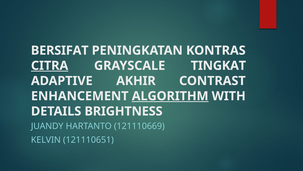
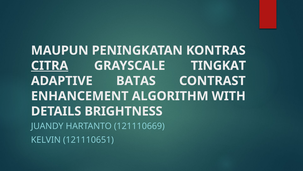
BERSIFAT: BERSIFAT -> MAUPUN
AKHIR: AKHIR -> BATAS
ALGORITHM underline: present -> none
